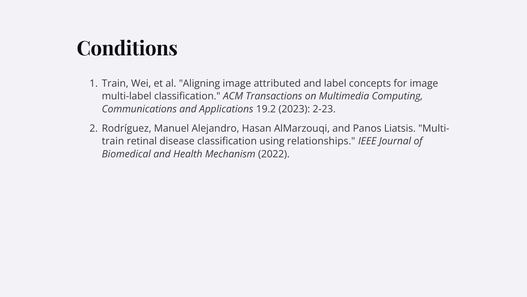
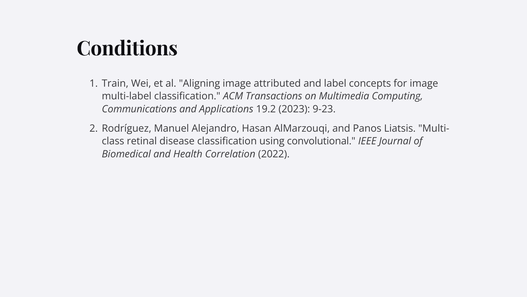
2-23: 2-23 -> 9-23
train at (113, 141): train -> class
relationships: relationships -> convolutional
Mechanism: Mechanism -> Correlation
